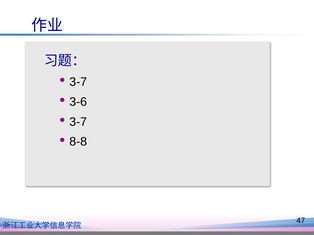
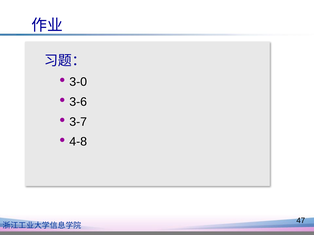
3-7 at (78, 82): 3-7 -> 3-0
8-8: 8-8 -> 4-8
